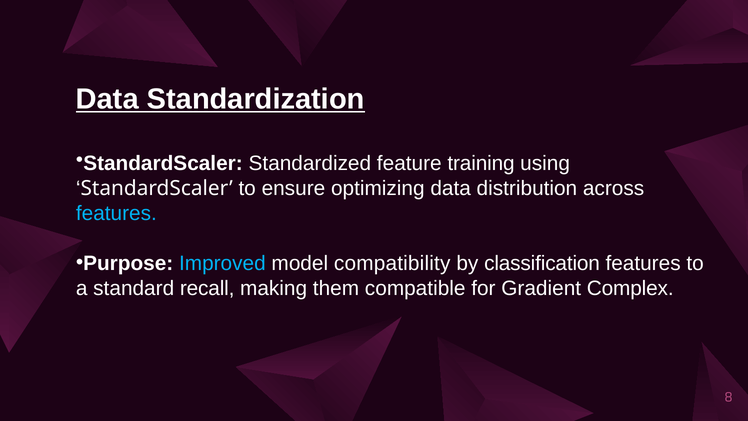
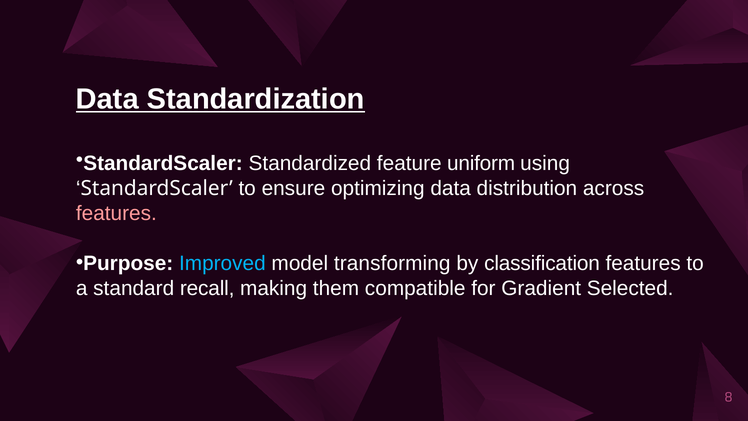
training: training -> uniform
features at (116, 213) colour: light blue -> pink
compatibility: compatibility -> transforming
Complex: Complex -> Selected
